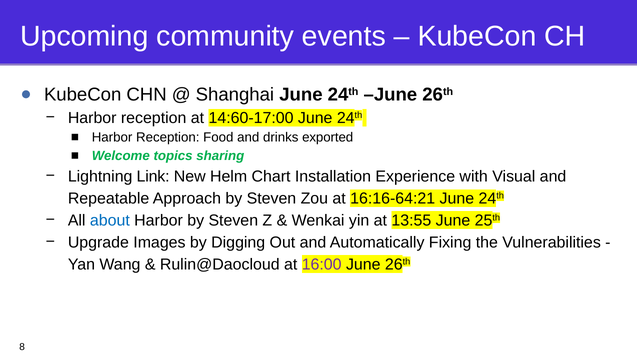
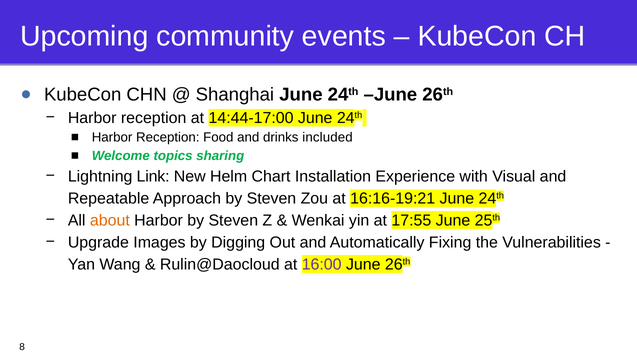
14:60-17:00: 14:60-17:00 -> 14:44-17:00
exported: exported -> included
16:16-64:21: 16:16-64:21 -> 16:16-19:21
about colour: blue -> orange
13:55: 13:55 -> 17:55
